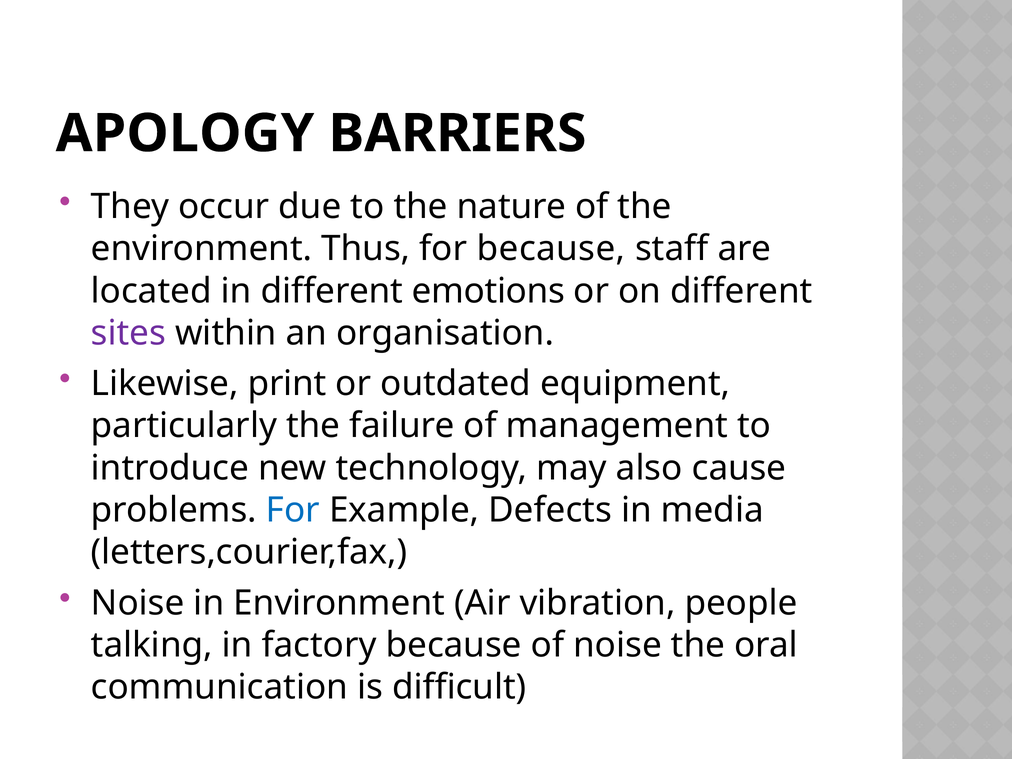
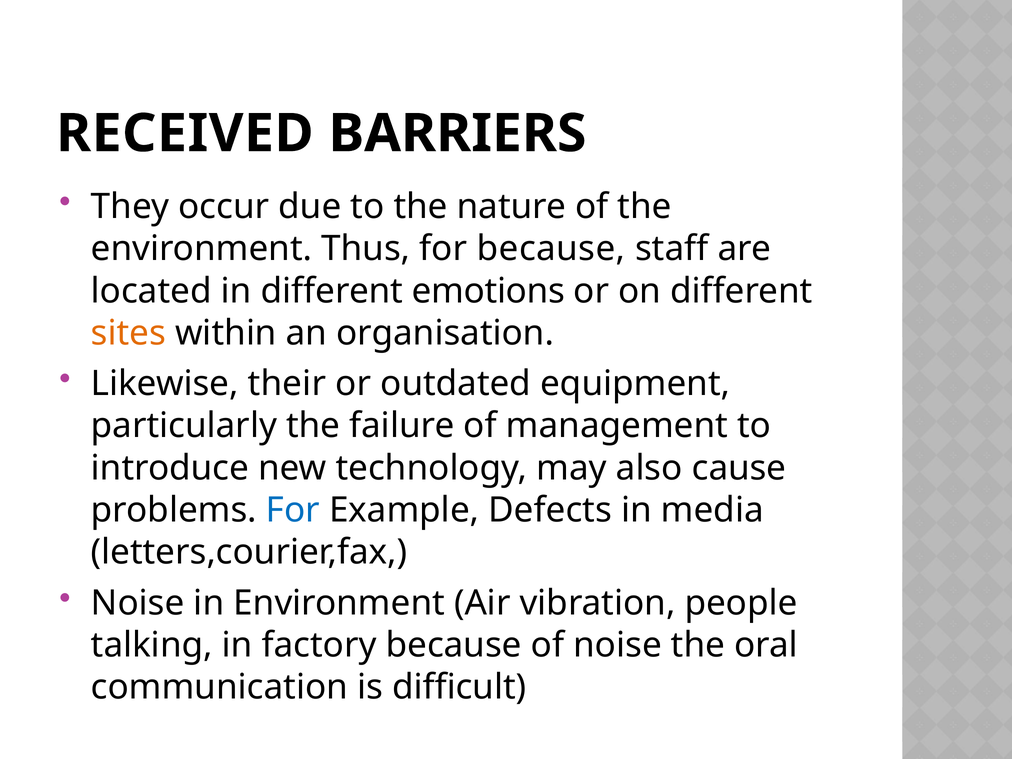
APOLOGY: APOLOGY -> RECEIVED
sites colour: purple -> orange
print: print -> their
